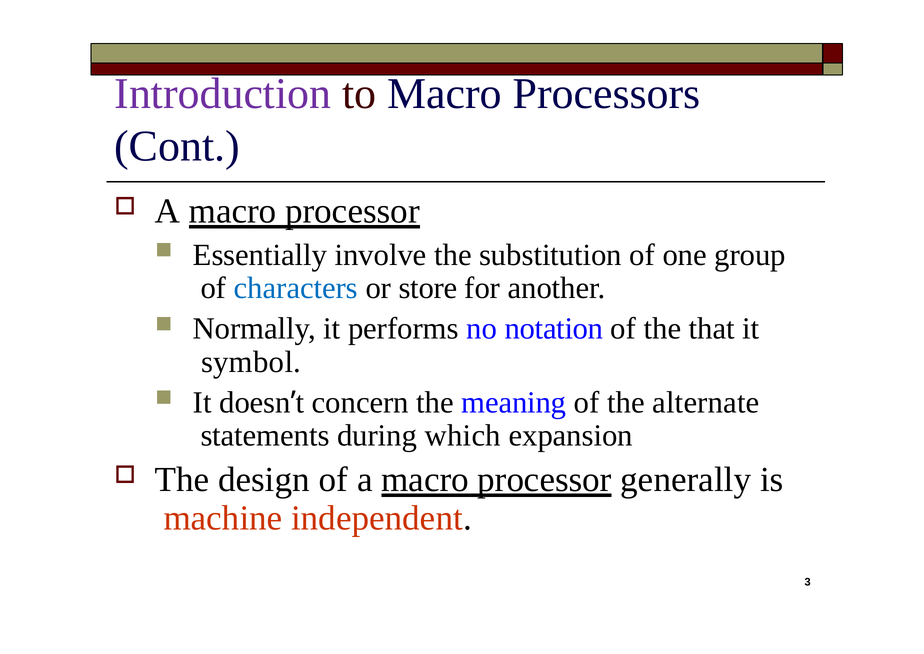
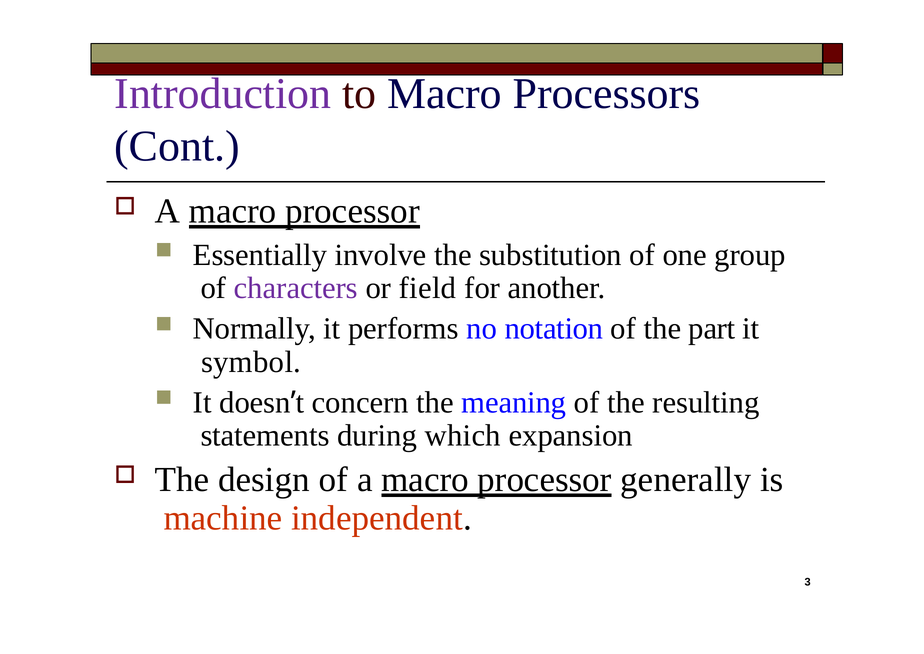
characters colour: blue -> purple
store: store -> field
that: that -> part
alternate: alternate -> resulting
